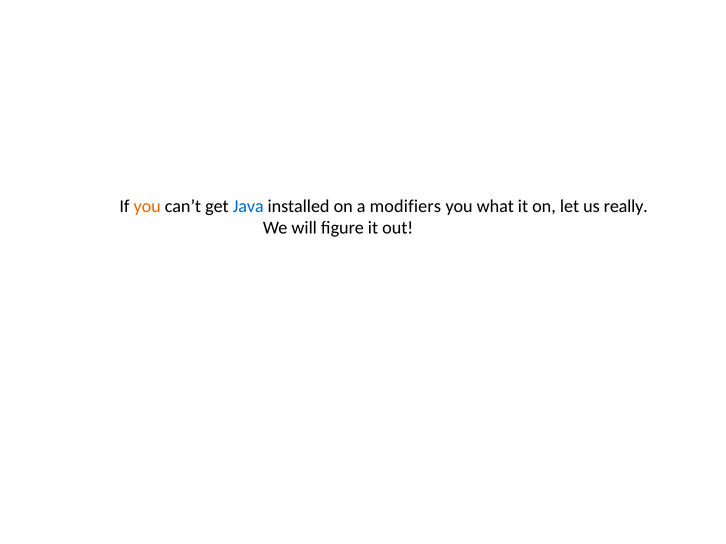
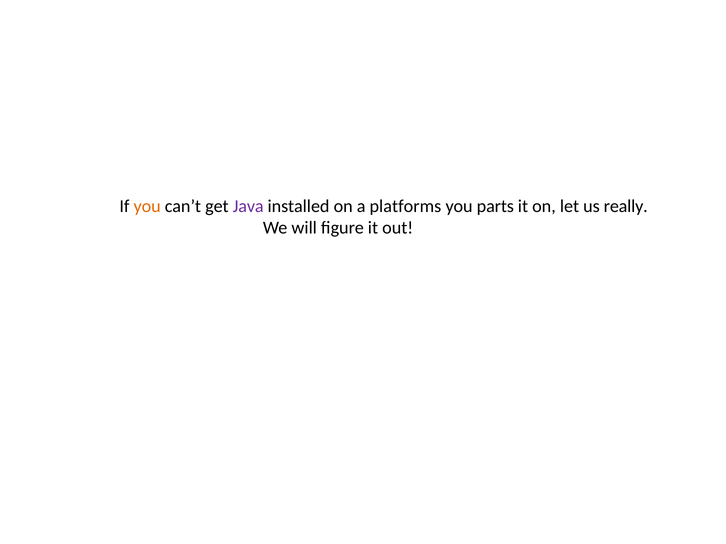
Java colour: blue -> purple
modifiers: modifiers -> platforms
what: what -> parts
